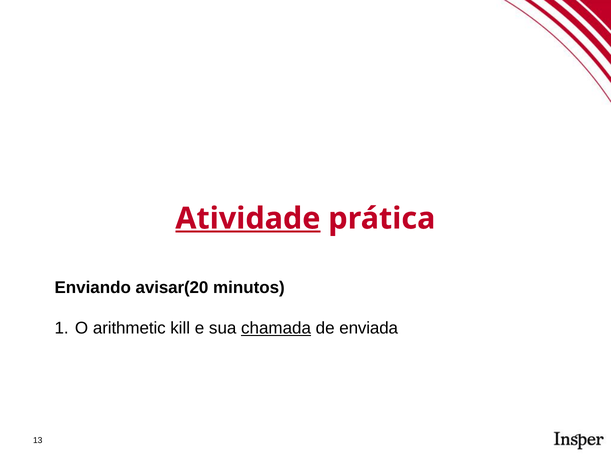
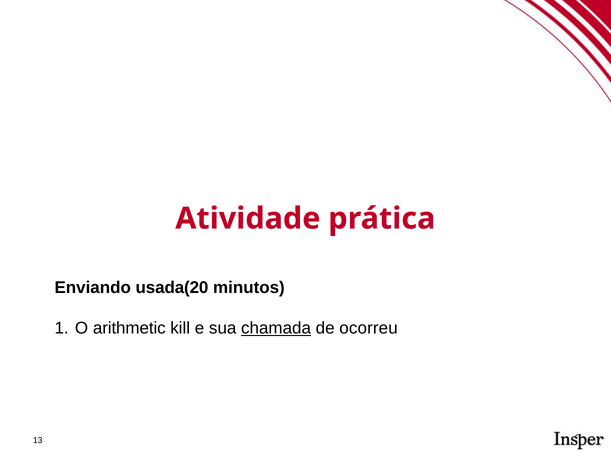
Atividade underline: present -> none
avisar(20: avisar(20 -> usada(20
enviada: enviada -> ocorreu
